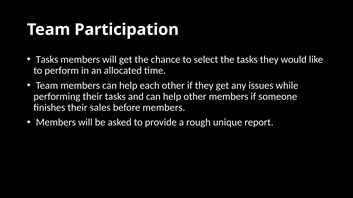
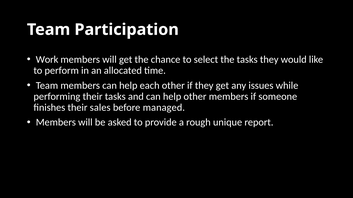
Tasks at (47, 60): Tasks -> Work
before members: members -> managed
